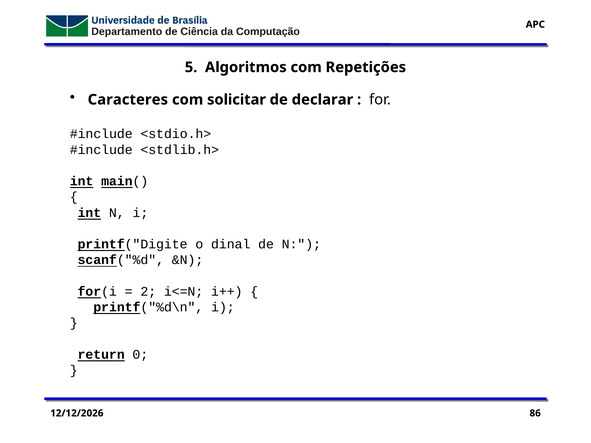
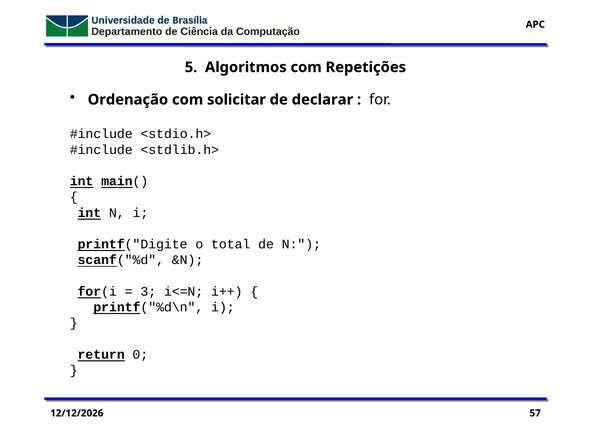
Caracteres: Caracteres -> Ordenação
dinal: dinal -> total
2: 2 -> 3
86: 86 -> 57
